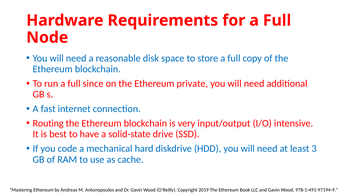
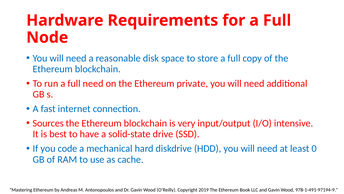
full since: since -> need
Routing: Routing -> Sources
3: 3 -> 0
